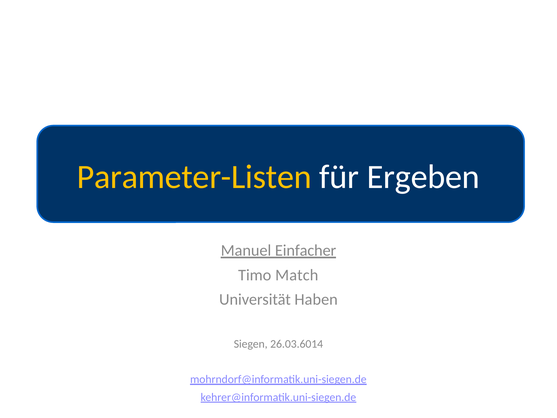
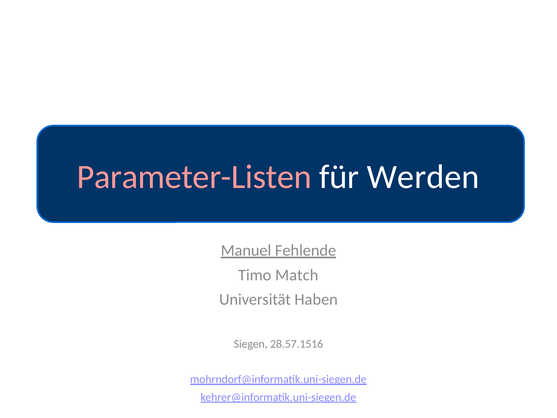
Parameter-Listen colour: yellow -> pink
Ergeben: Ergeben -> Werden
Einfacher: Einfacher -> Fehlende
26.03.6014: 26.03.6014 -> 28.57.1516
